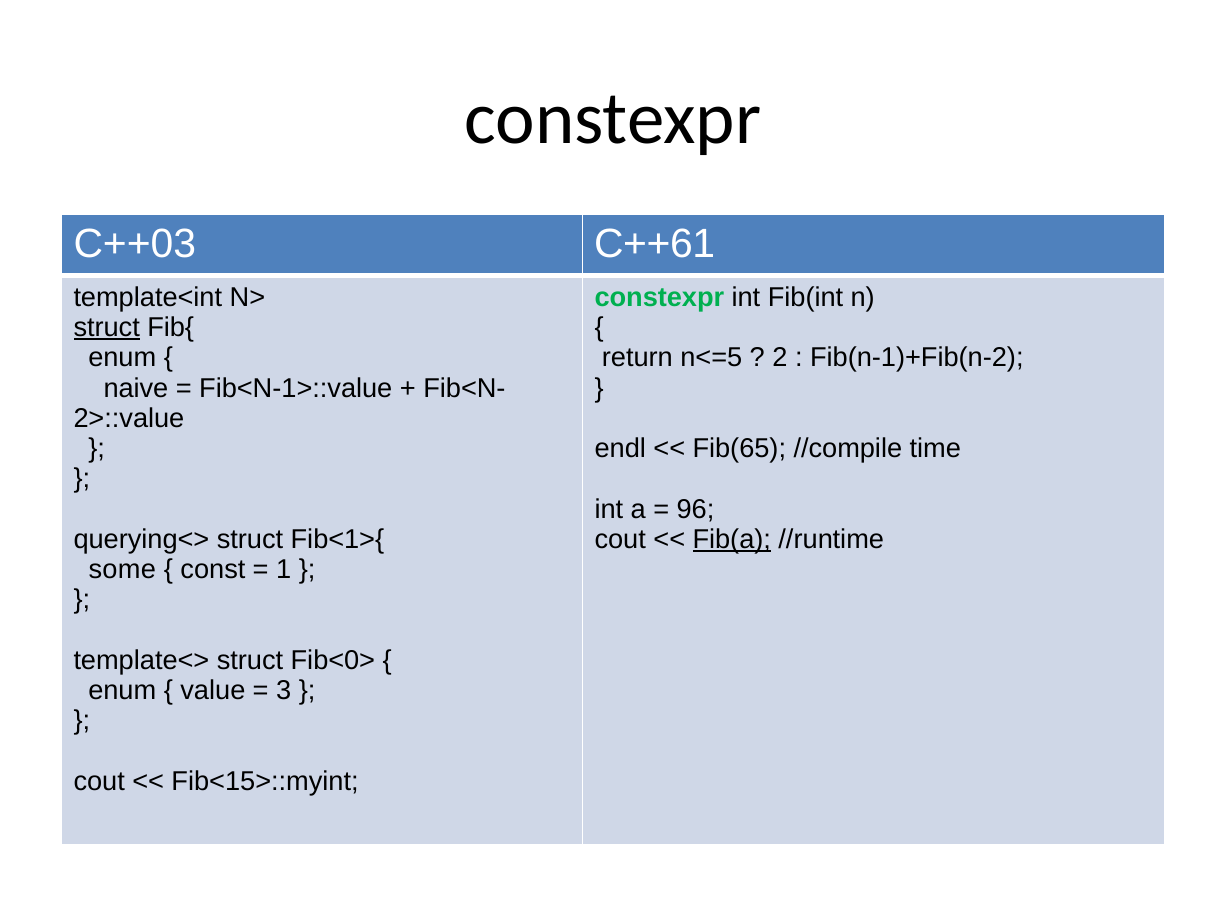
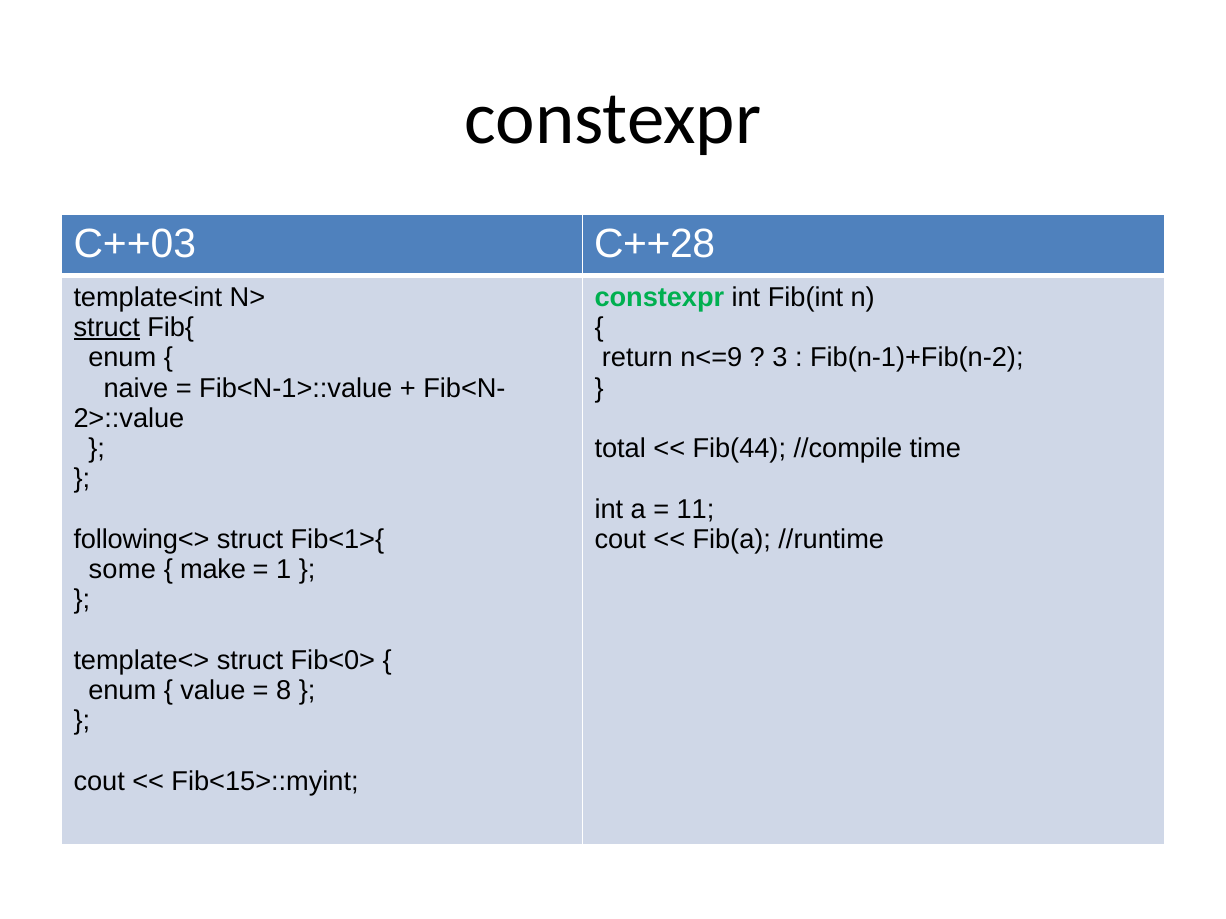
C++61: C++61 -> C++28
n<=5: n<=5 -> n<=9
2: 2 -> 3
endl: endl -> total
Fib(65: Fib(65 -> Fib(44
96: 96 -> 11
querying<>: querying<> -> following<>
Fib(a underline: present -> none
const: const -> make
3: 3 -> 8
